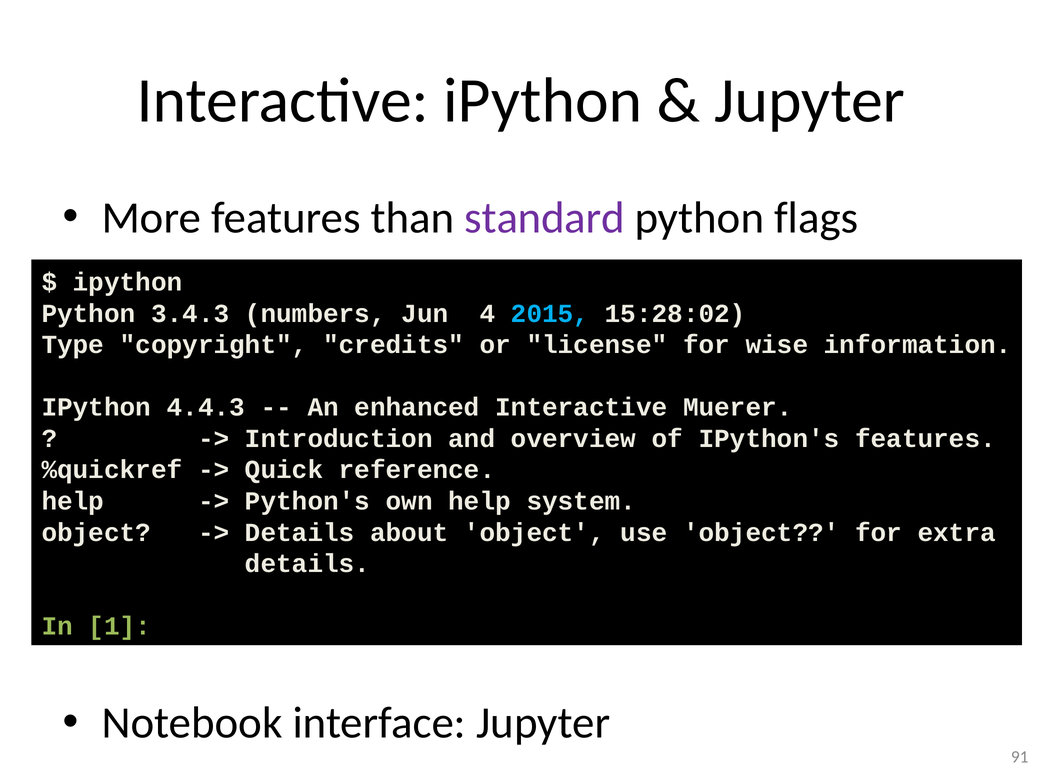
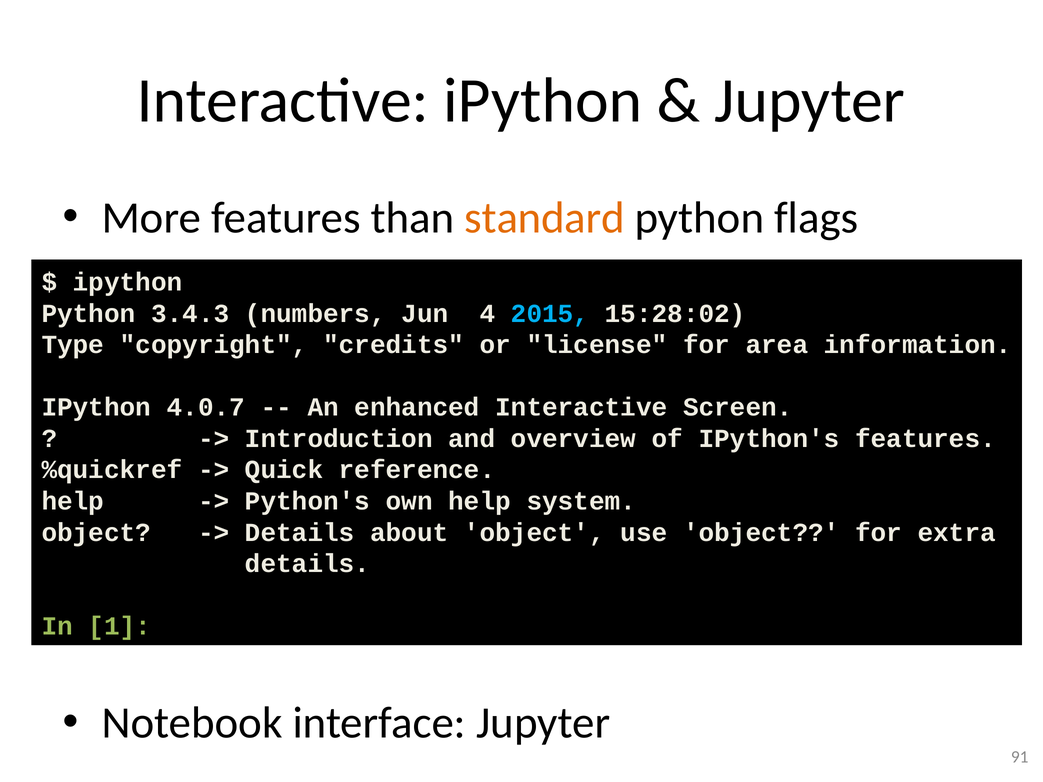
standard colour: purple -> orange
wise: wise -> area
4.4.3: 4.4.3 -> 4.0.7
Muerer: Muerer -> Screen
